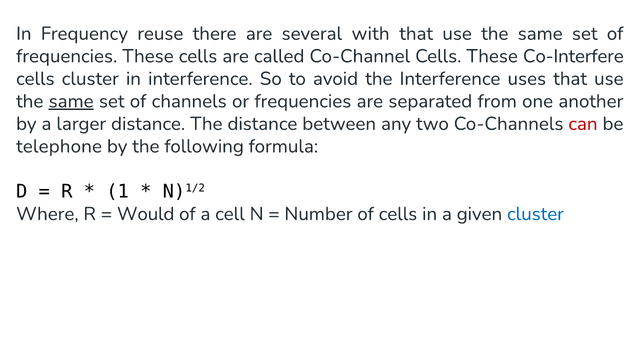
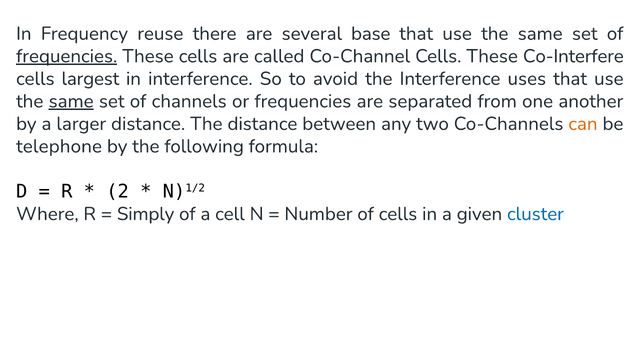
with: with -> base
frequencies at (67, 56) underline: none -> present
cells cluster: cluster -> largest
can colour: red -> orange
1: 1 -> 2
Would: Would -> Simply
